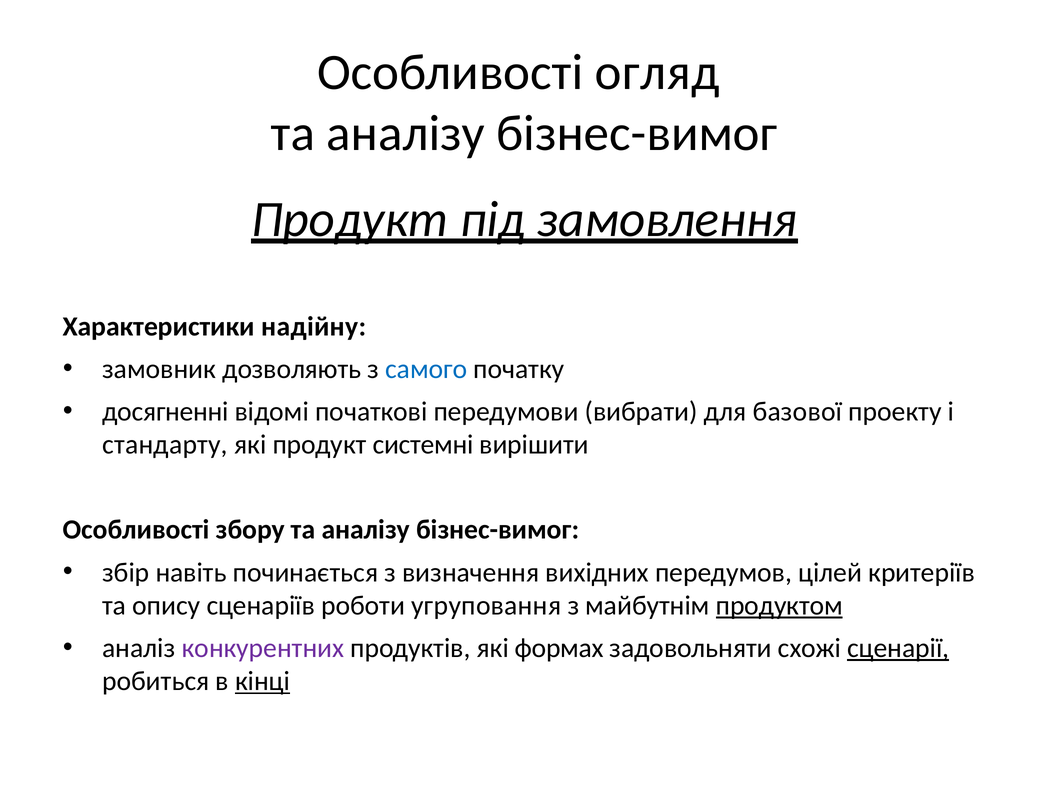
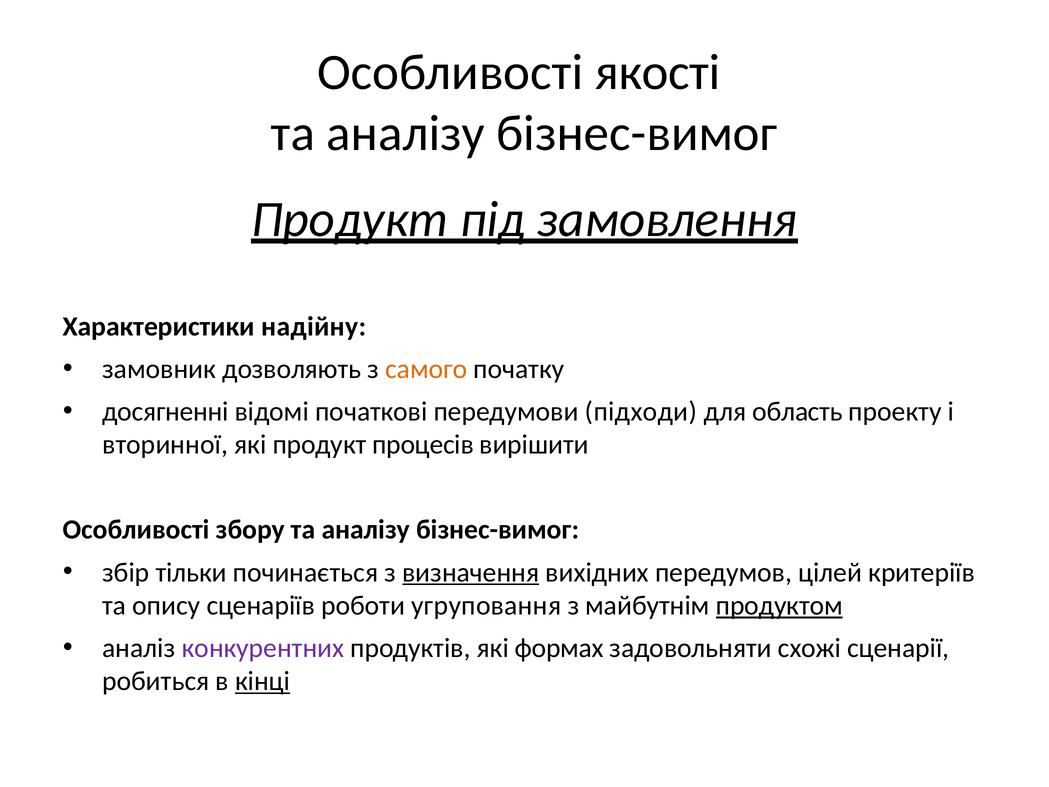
огляд: огляд -> якості
самого colour: blue -> orange
вибрати: вибрати -> підходи
базової: базової -> область
стандарту: стандарту -> вторинної
системні: системні -> процесів
навіть: навіть -> тільки
визначення underline: none -> present
сценарії underline: present -> none
